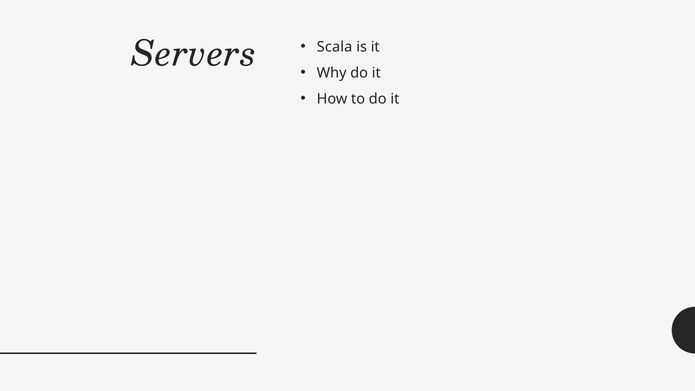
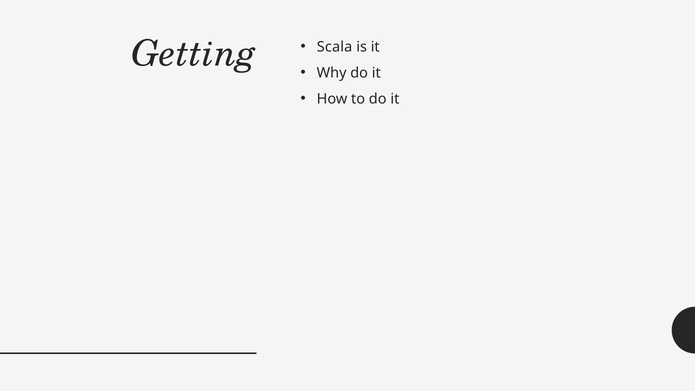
Servers: Servers -> Getting
